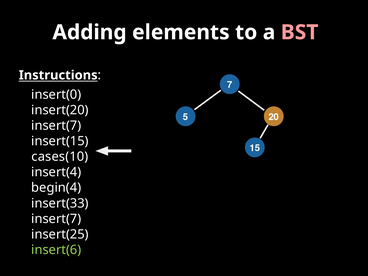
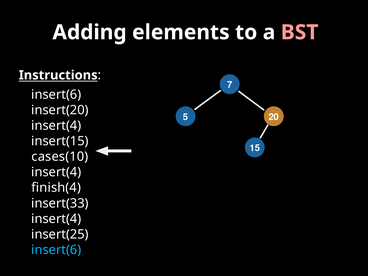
insert(0 at (56, 95): insert(0 -> insert(6
insert(7 at (56, 126): insert(7 -> insert(4
begin(4: begin(4 -> finish(4
insert(7 at (56, 219): insert(7 -> insert(4
insert(6 at (56, 250) colour: light green -> light blue
